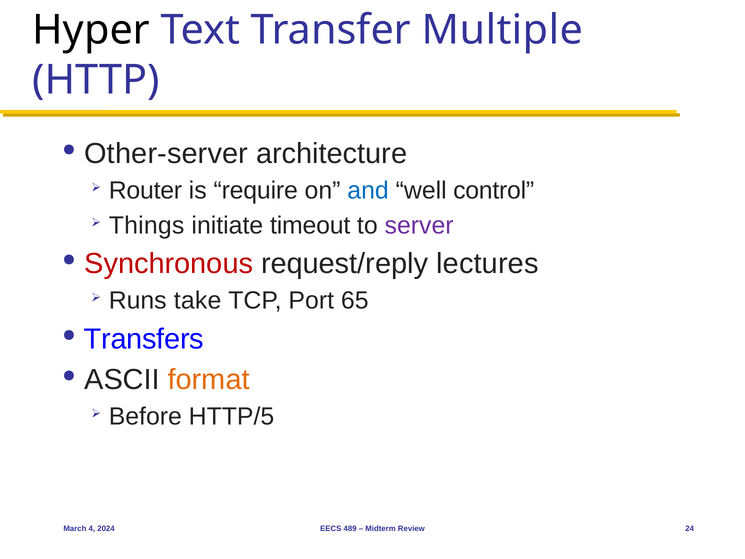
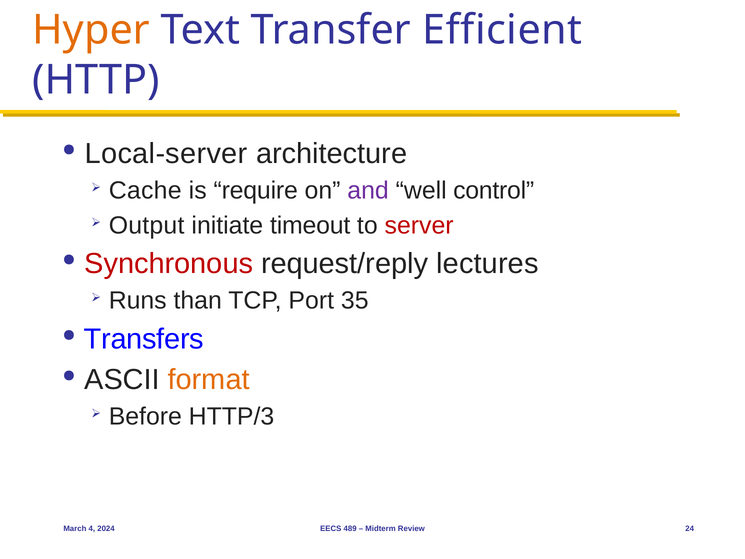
Hyper colour: black -> orange
Multiple: Multiple -> Efficient
Other-server: Other-server -> Local-server
Router: Router -> Cache
and colour: blue -> purple
Things: Things -> Output
server colour: purple -> red
take: take -> than
65: 65 -> 35
HTTP/5: HTTP/5 -> HTTP/3
